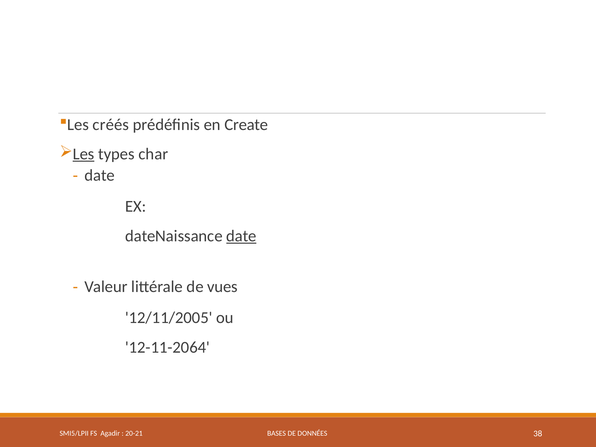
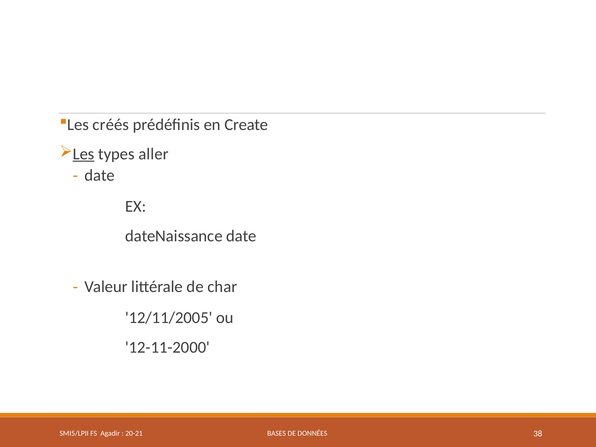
char: char -> aller
date at (241, 236) underline: present -> none
vues: vues -> char
12-11-2064: 12-11-2064 -> 12-11-2000
